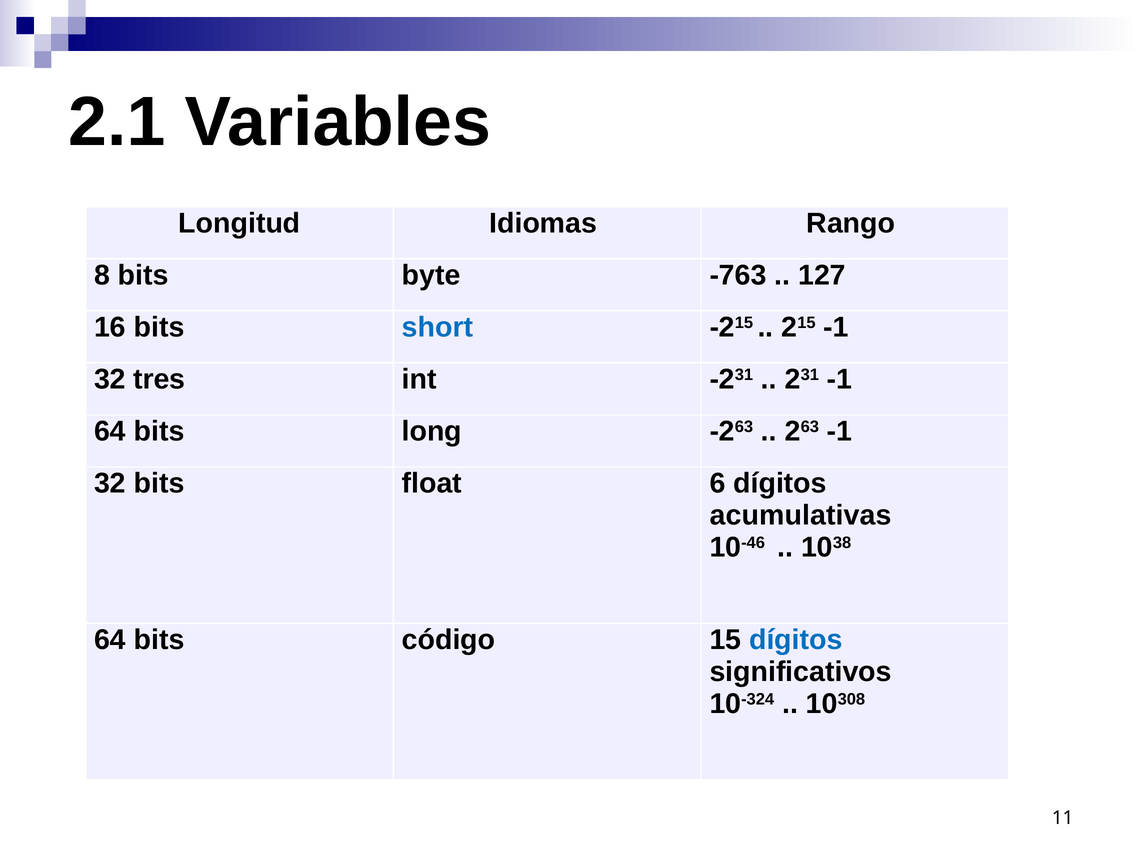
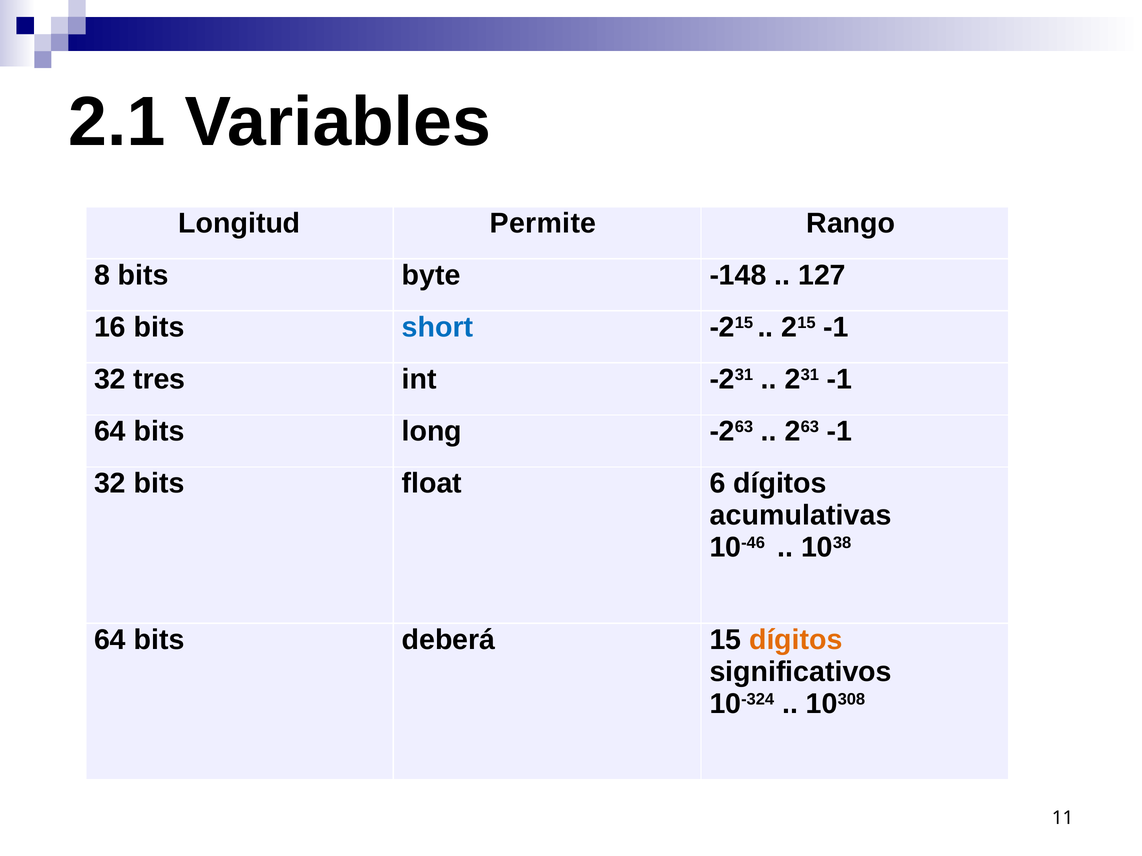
Idiomas: Idiomas -> Permite
-763: -763 -> -148
código: código -> deberá
dígitos at (796, 640) colour: blue -> orange
